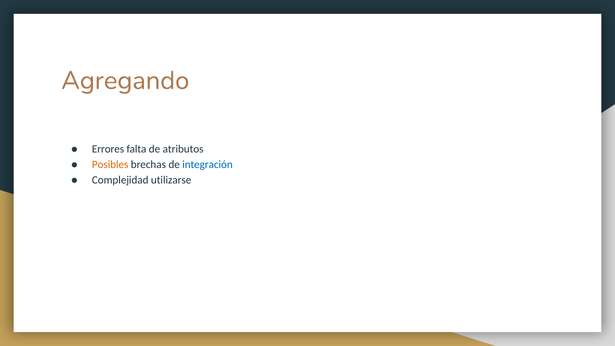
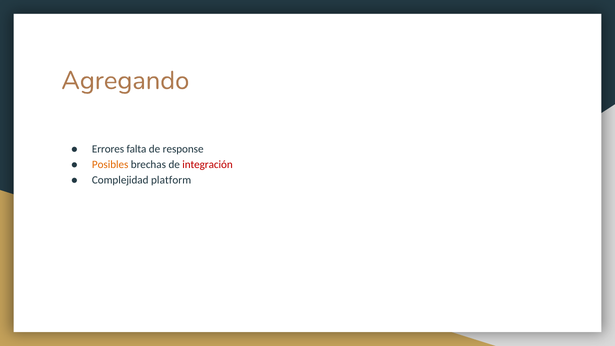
atributos: atributos -> response
integración colour: blue -> red
utilizarse: utilizarse -> platform
